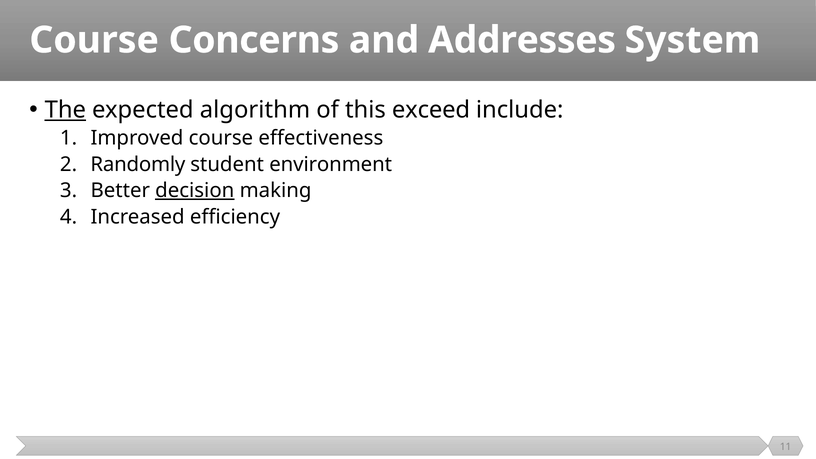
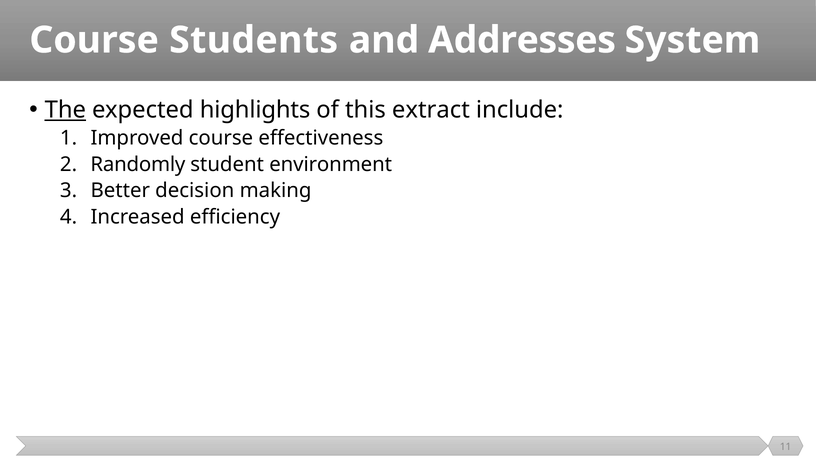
Concerns: Concerns -> Students
algorithm: algorithm -> highlights
exceed: exceed -> extract
decision underline: present -> none
